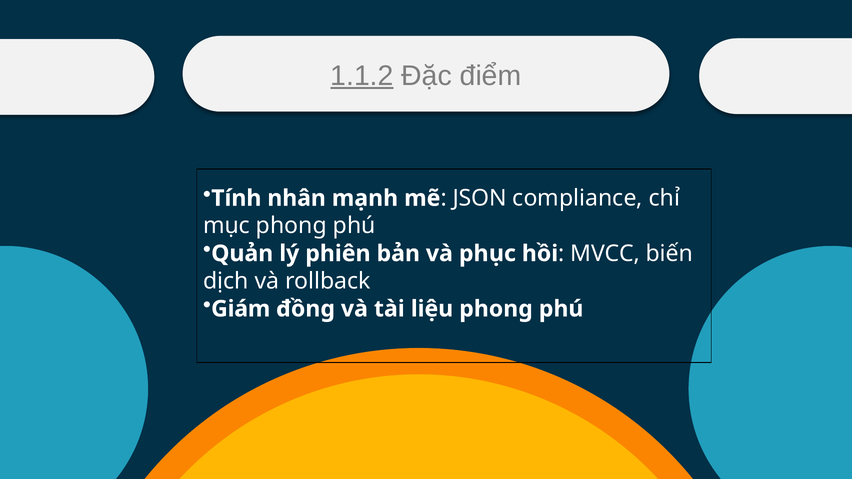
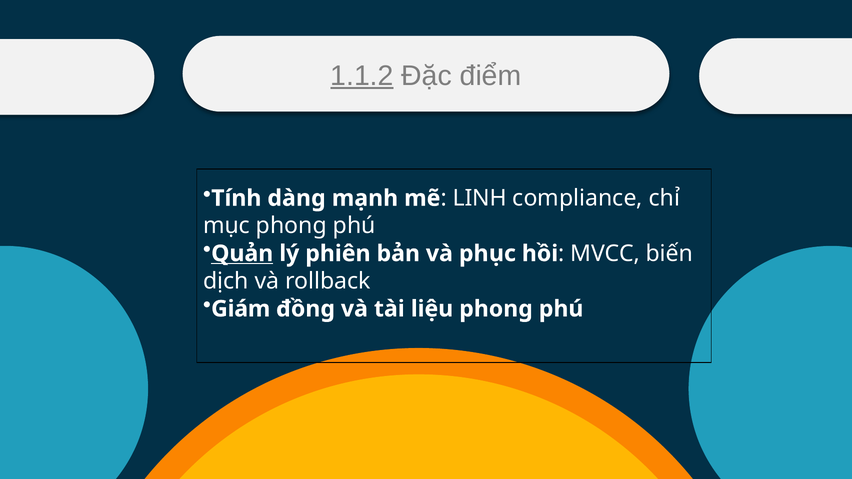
nhân: nhân -> dàng
JSON: JSON -> LINH
Quản underline: none -> present
